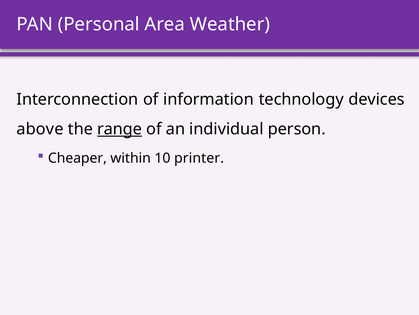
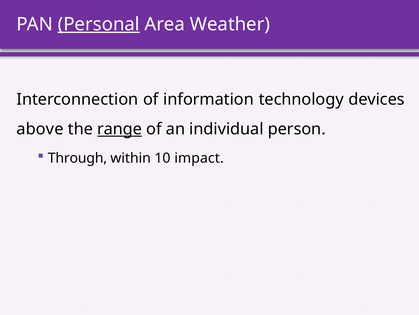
Personal underline: none -> present
Cheaper: Cheaper -> Through
printer: printer -> impact
